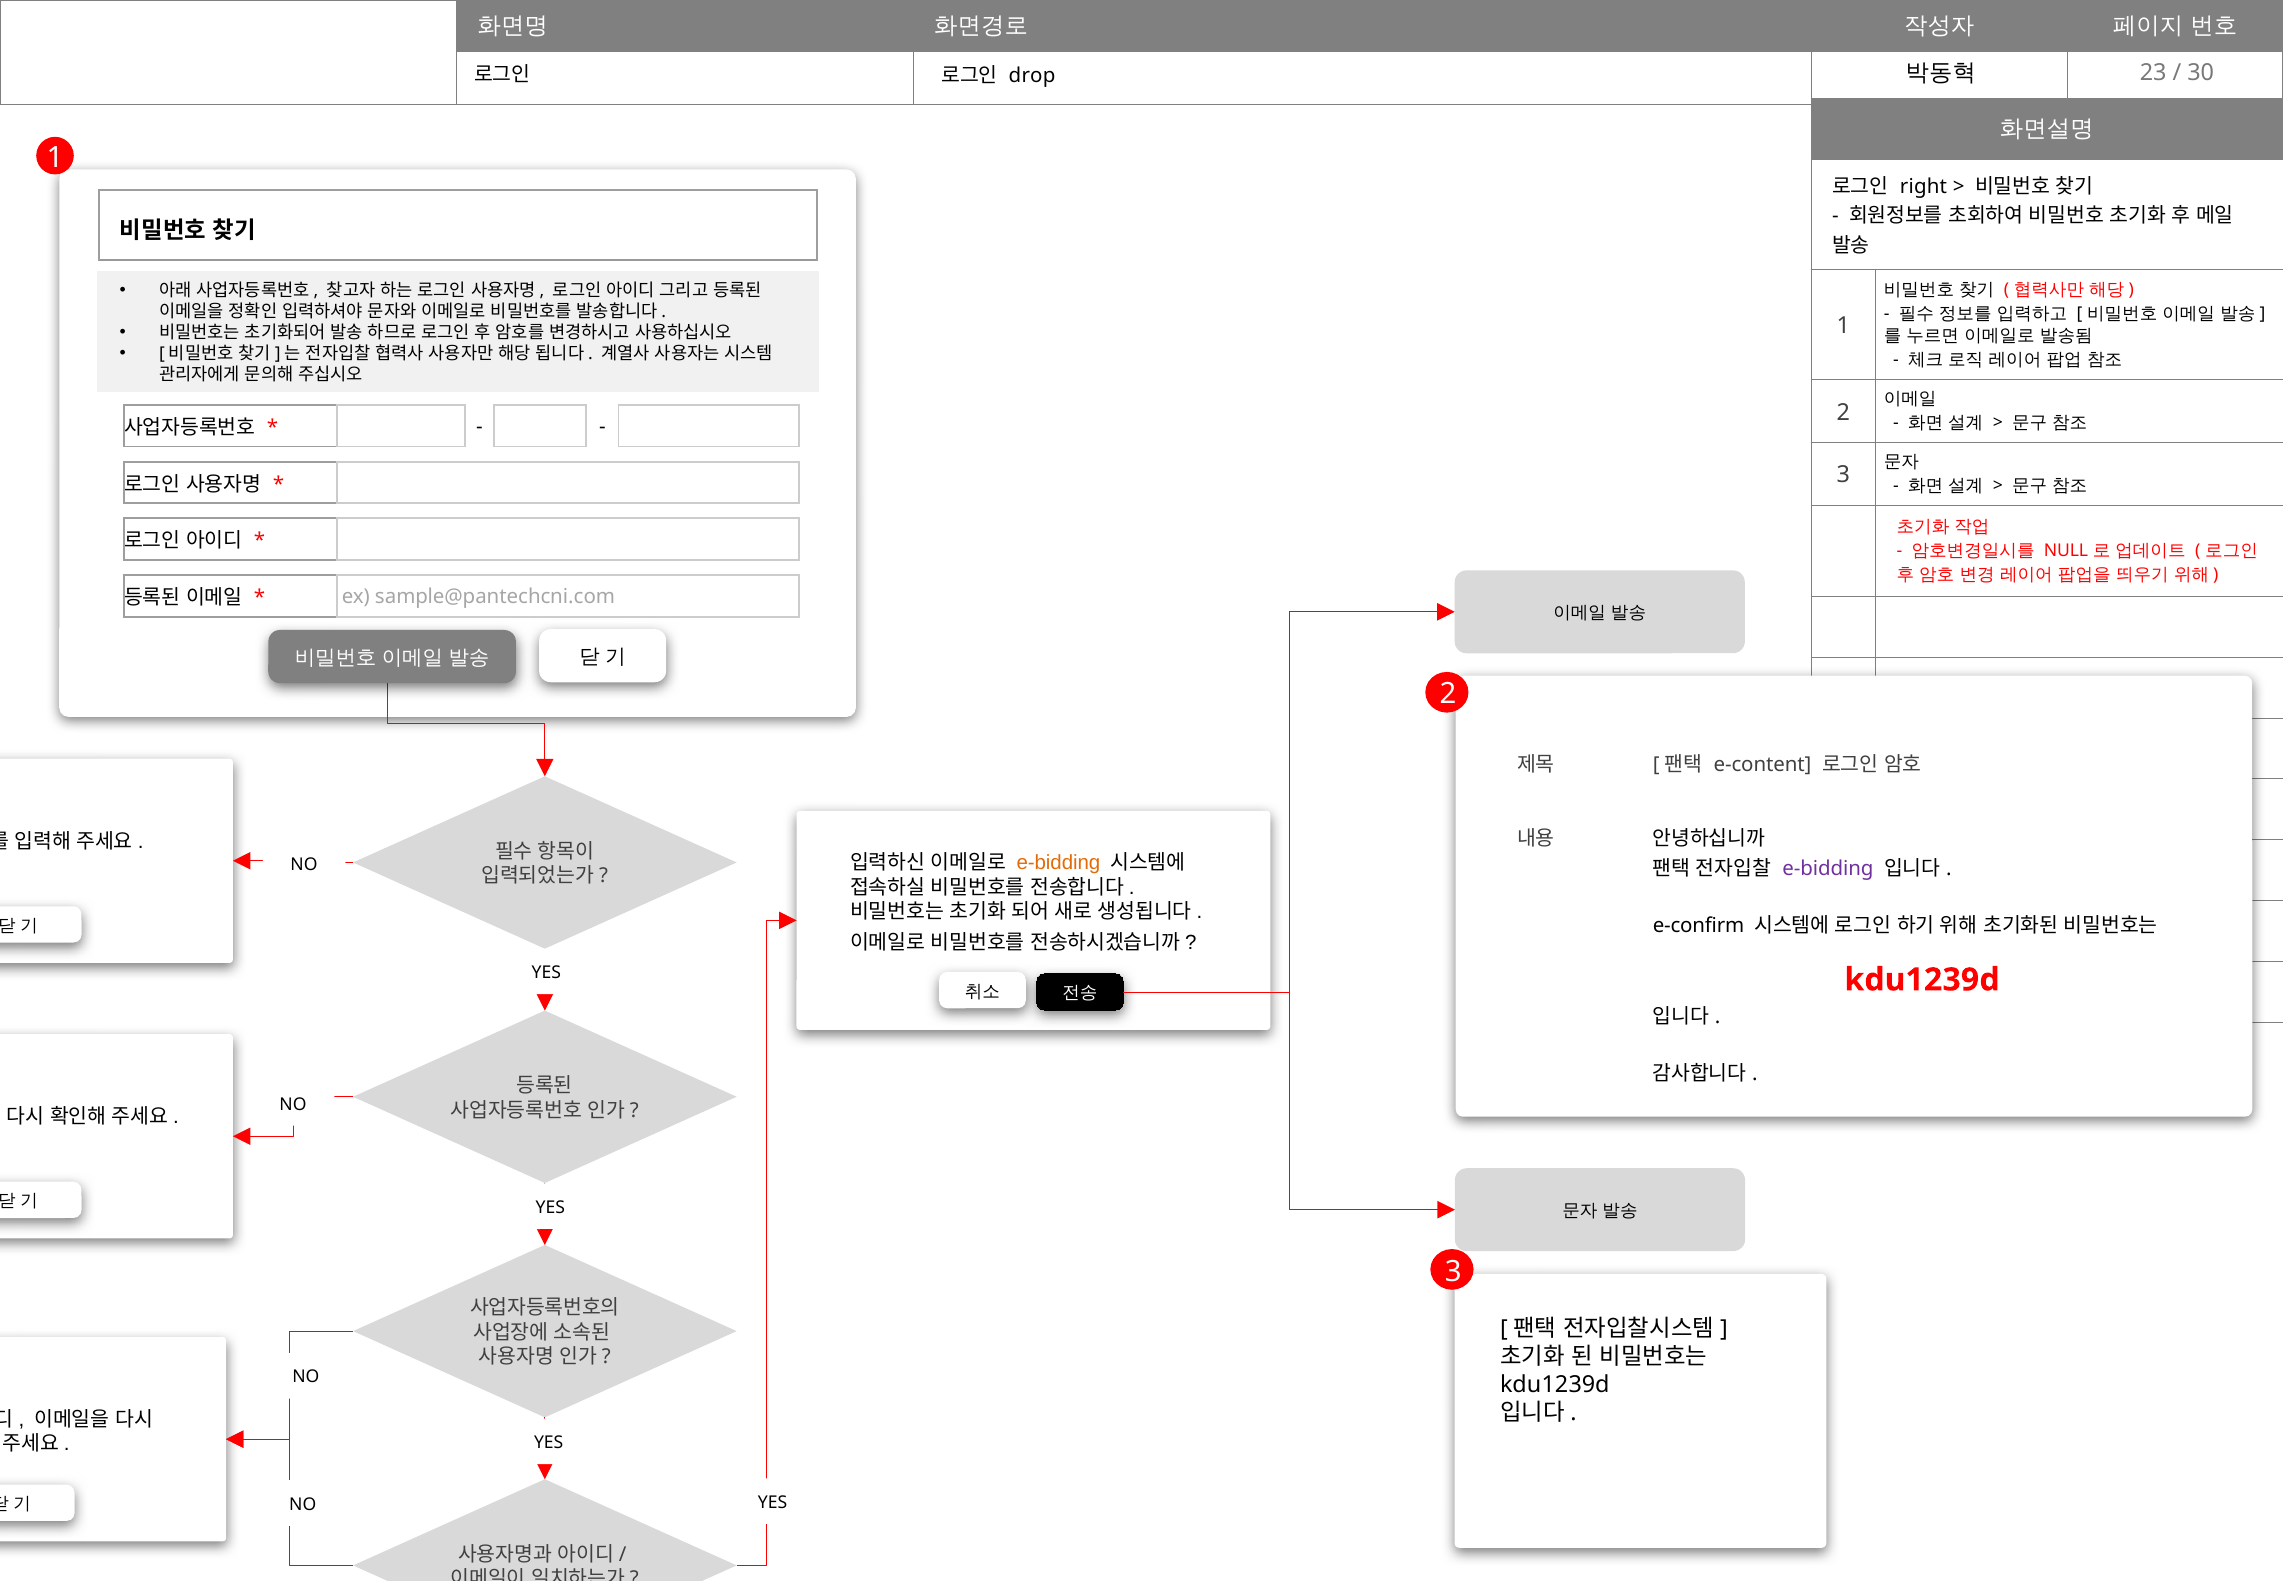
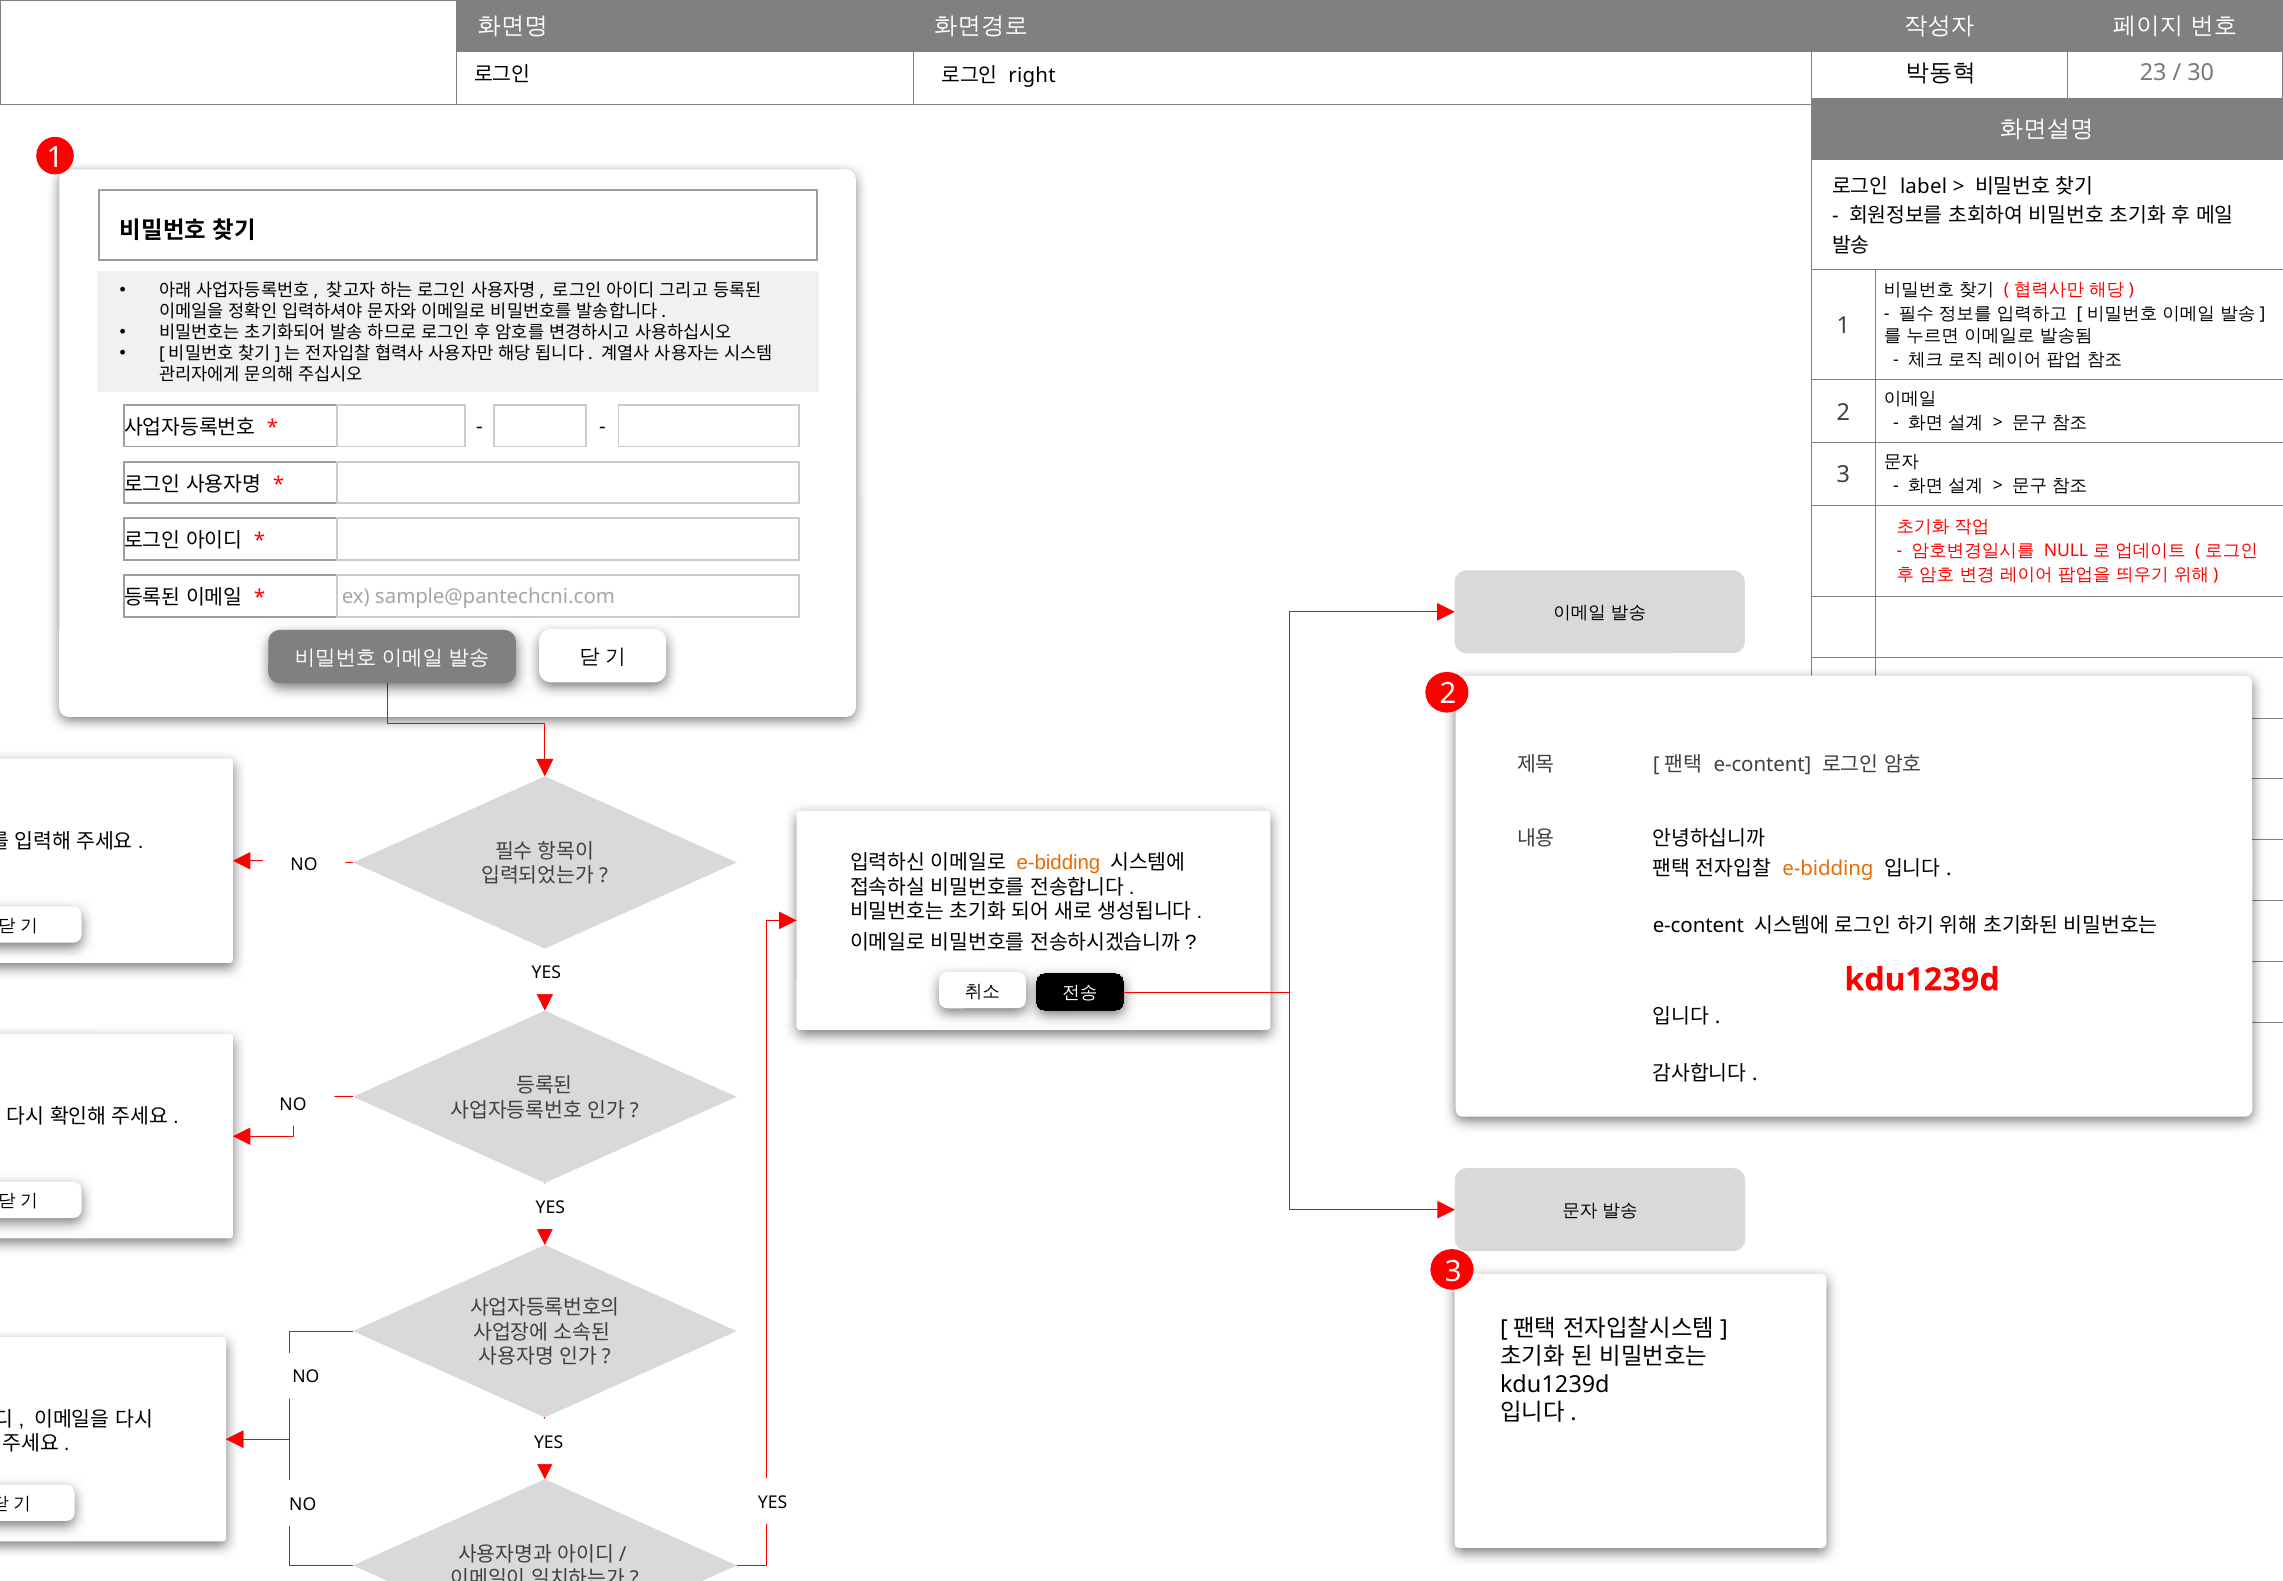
drop: drop -> right
right: right -> label
e-bidding at (1828, 868) colour: purple -> orange
e-confirm at (1698, 925): e-confirm -> e-content
